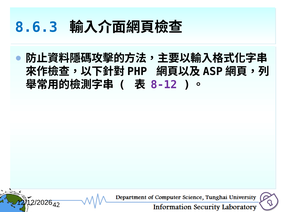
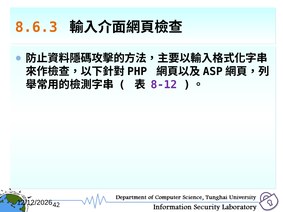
8.6.3 colour: blue -> orange
